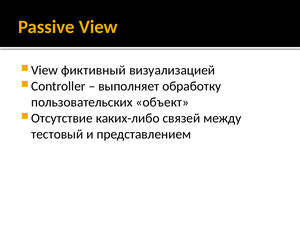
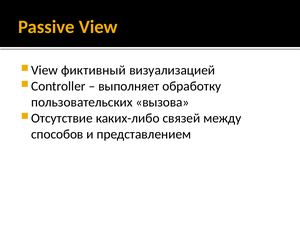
объект: объект -> вызова
тестовый: тестовый -> способов
